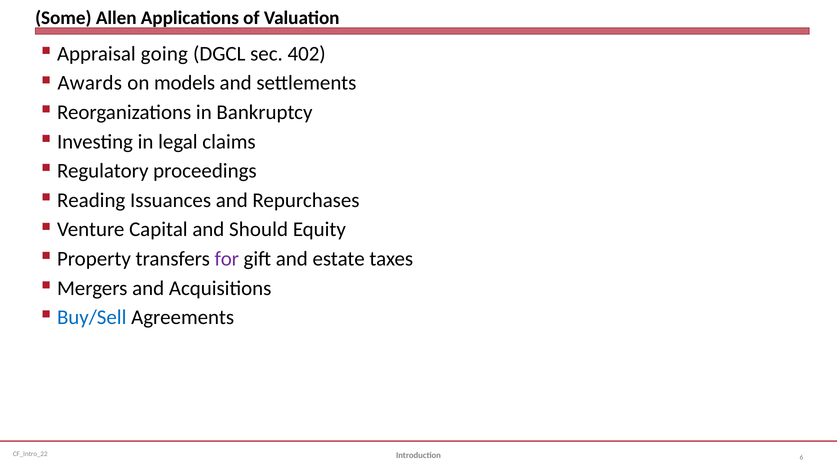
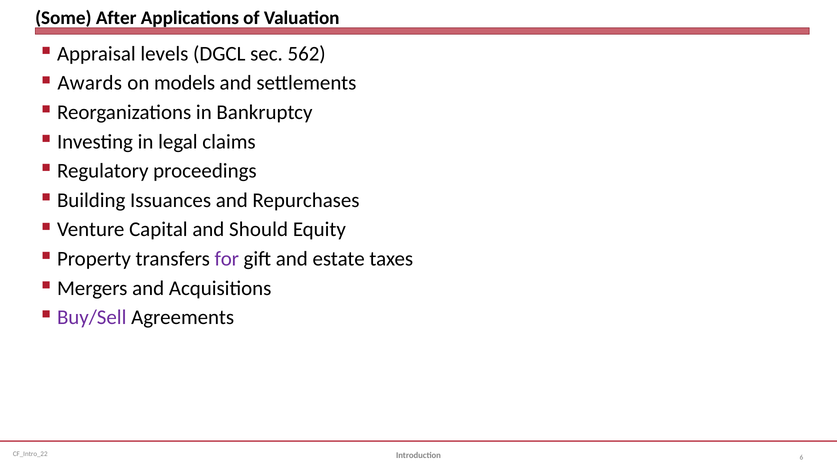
Allen: Allen -> After
going: going -> levels
402: 402 -> 562
Reading: Reading -> Building
Buy/Sell colour: blue -> purple
